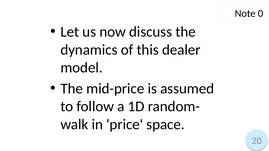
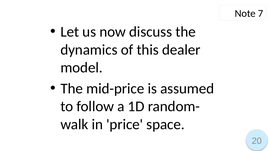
0: 0 -> 7
